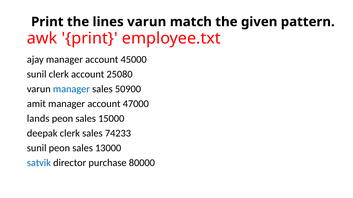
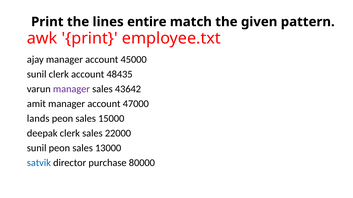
lines varun: varun -> entire
25080: 25080 -> 48435
manager at (71, 89) colour: blue -> purple
50900: 50900 -> 43642
74233: 74233 -> 22000
